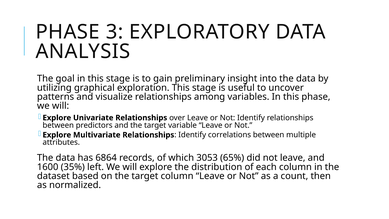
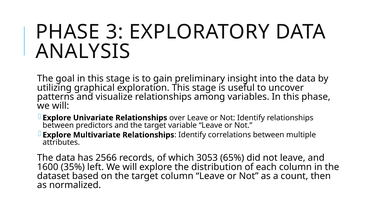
6864: 6864 -> 2566
